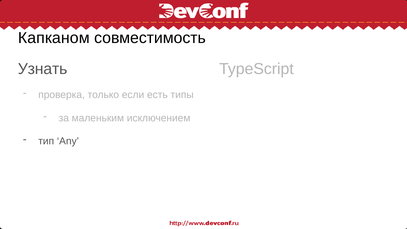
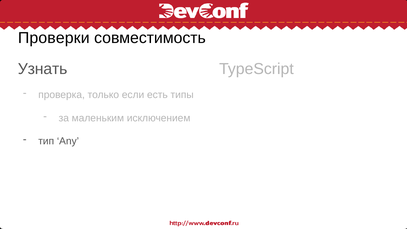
Капканом: Капканом -> Проверки
